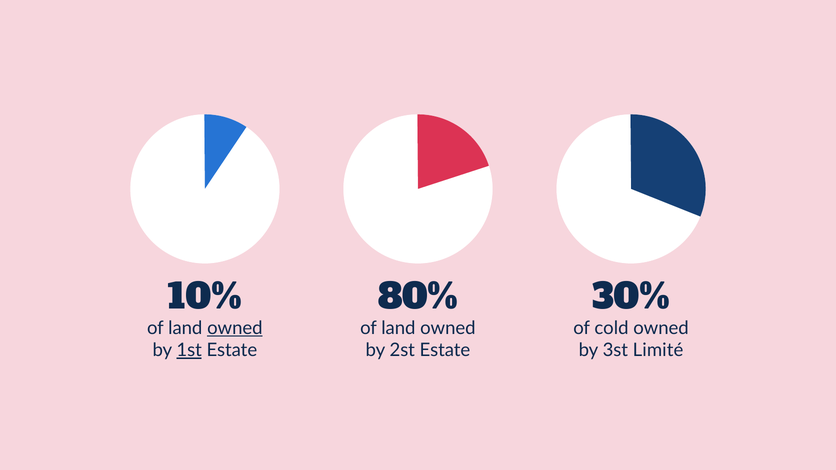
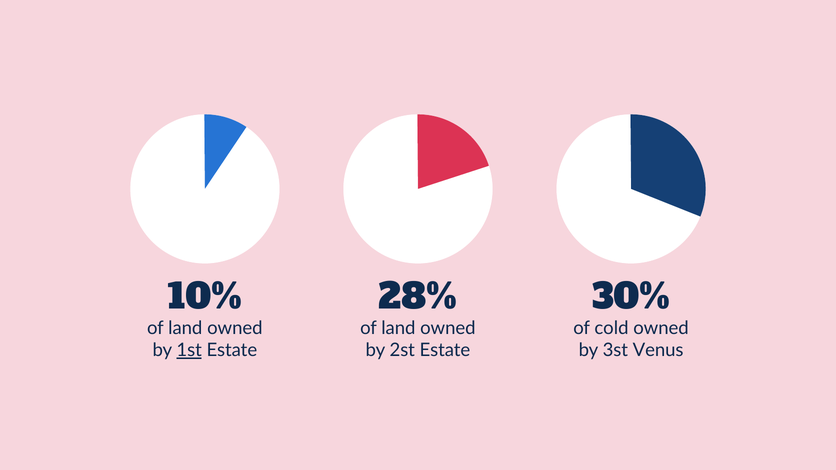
80%: 80% -> 28%
owned at (235, 328) underline: present -> none
Limité: Limité -> Venus
